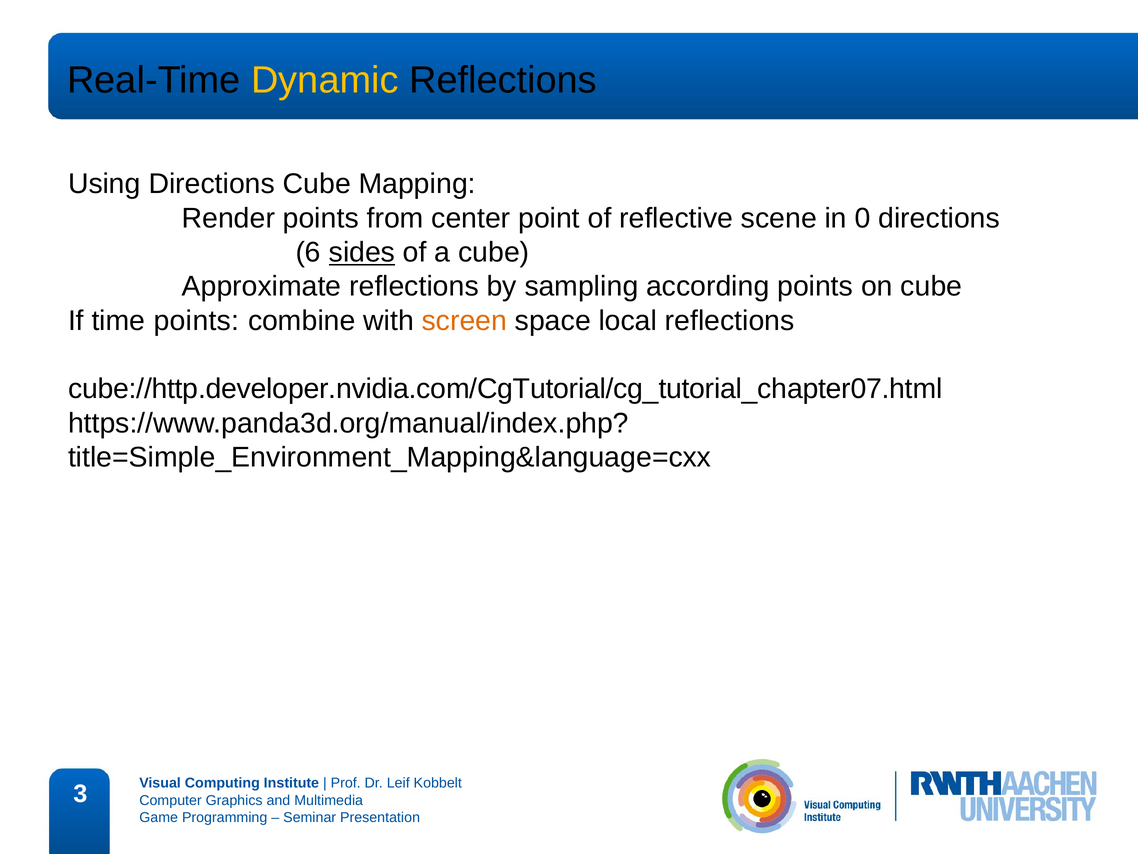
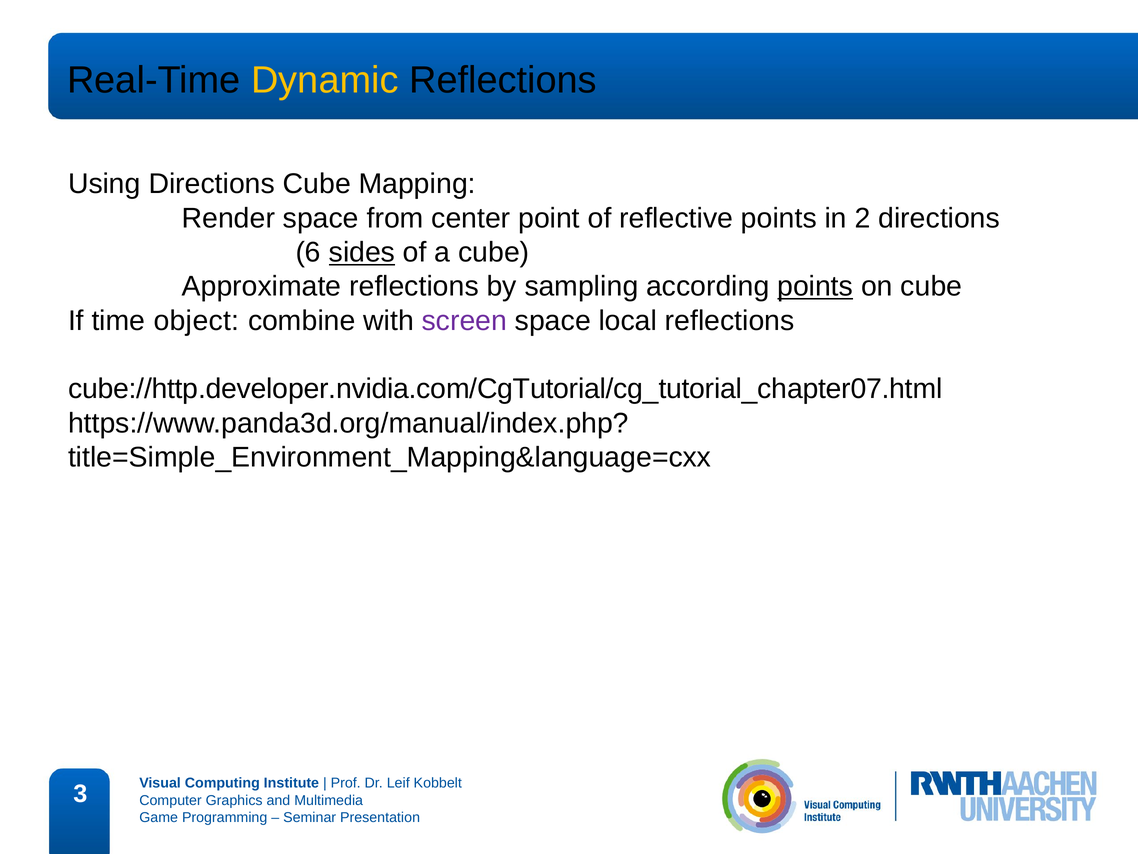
Render points: points -> space
reflective scene: scene -> points
0: 0 -> 2
points at (815, 286) underline: none -> present
time points: points -> object
screen colour: orange -> purple
